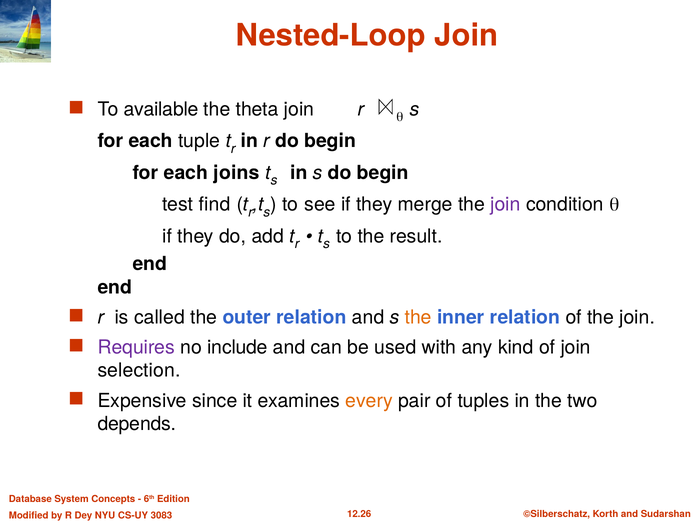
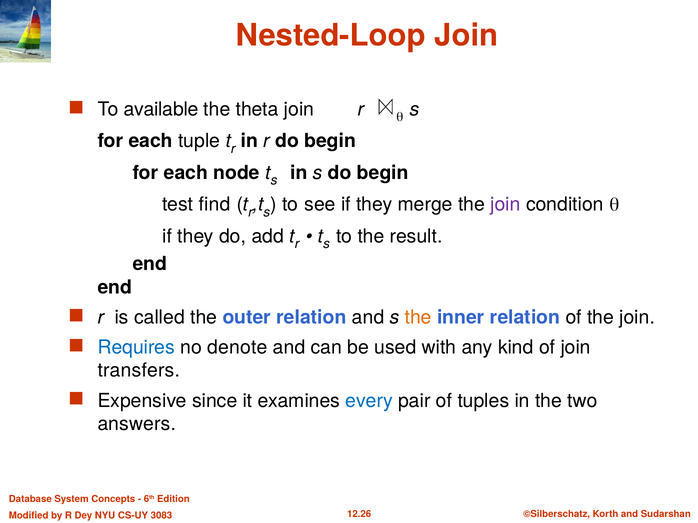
joins: joins -> node
Requires colour: purple -> blue
include: include -> denote
selection: selection -> transfers
every colour: orange -> blue
depends: depends -> answers
